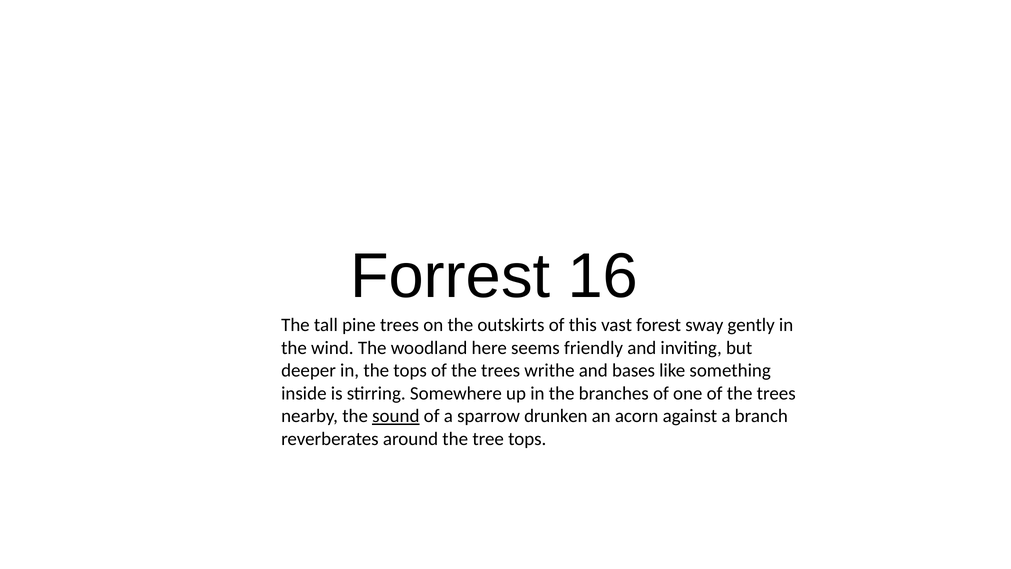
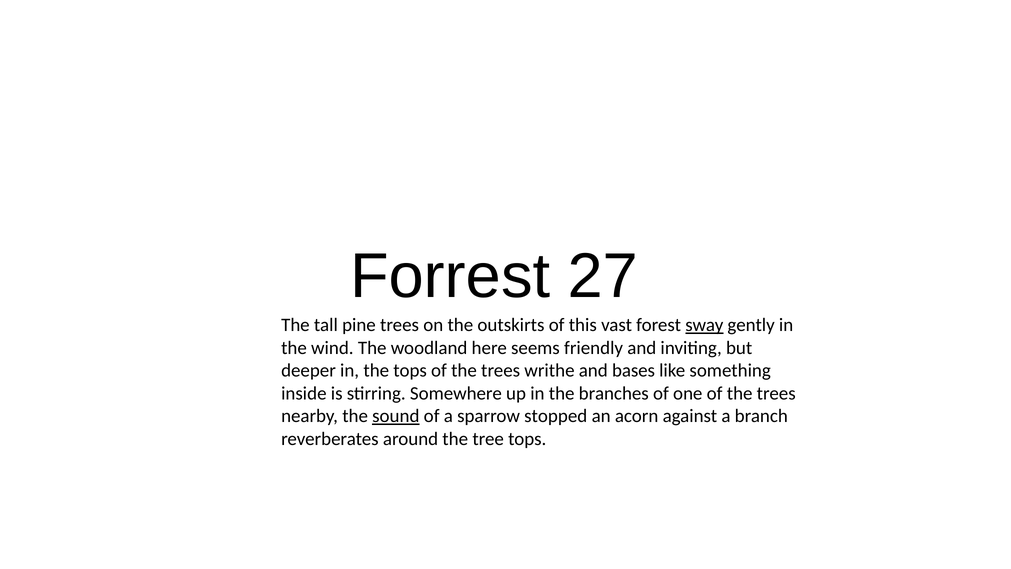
16: 16 -> 27
sway underline: none -> present
drunken: drunken -> stopped
